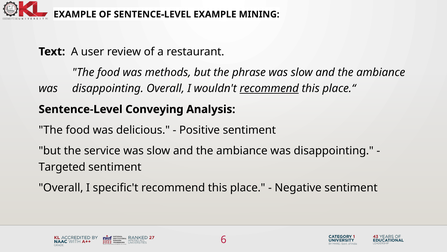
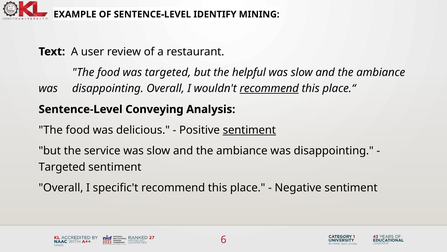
SENTENCE-LEVEL EXAMPLE: EXAMPLE -> IDENTIFY
was methods: methods -> targeted
phrase: phrase -> helpful
sentiment at (249, 130) underline: none -> present
